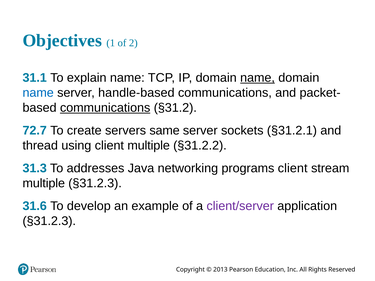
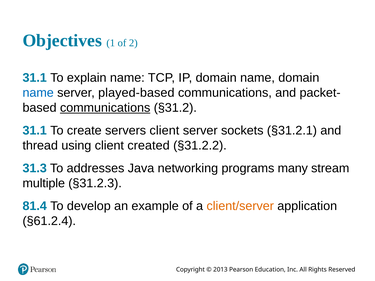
name at (258, 78) underline: present -> none
handle-based: handle-based -> played-based
72.7 at (35, 131): 72.7 -> 31.1
servers same: same -> client
client multiple: multiple -> created
programs client: client -> many
31.6: 31.6 -> 81.4
client/server colour: purple -> orange
§31.2.3 at (49, 221): §31.2.3 -> §61.2.4
